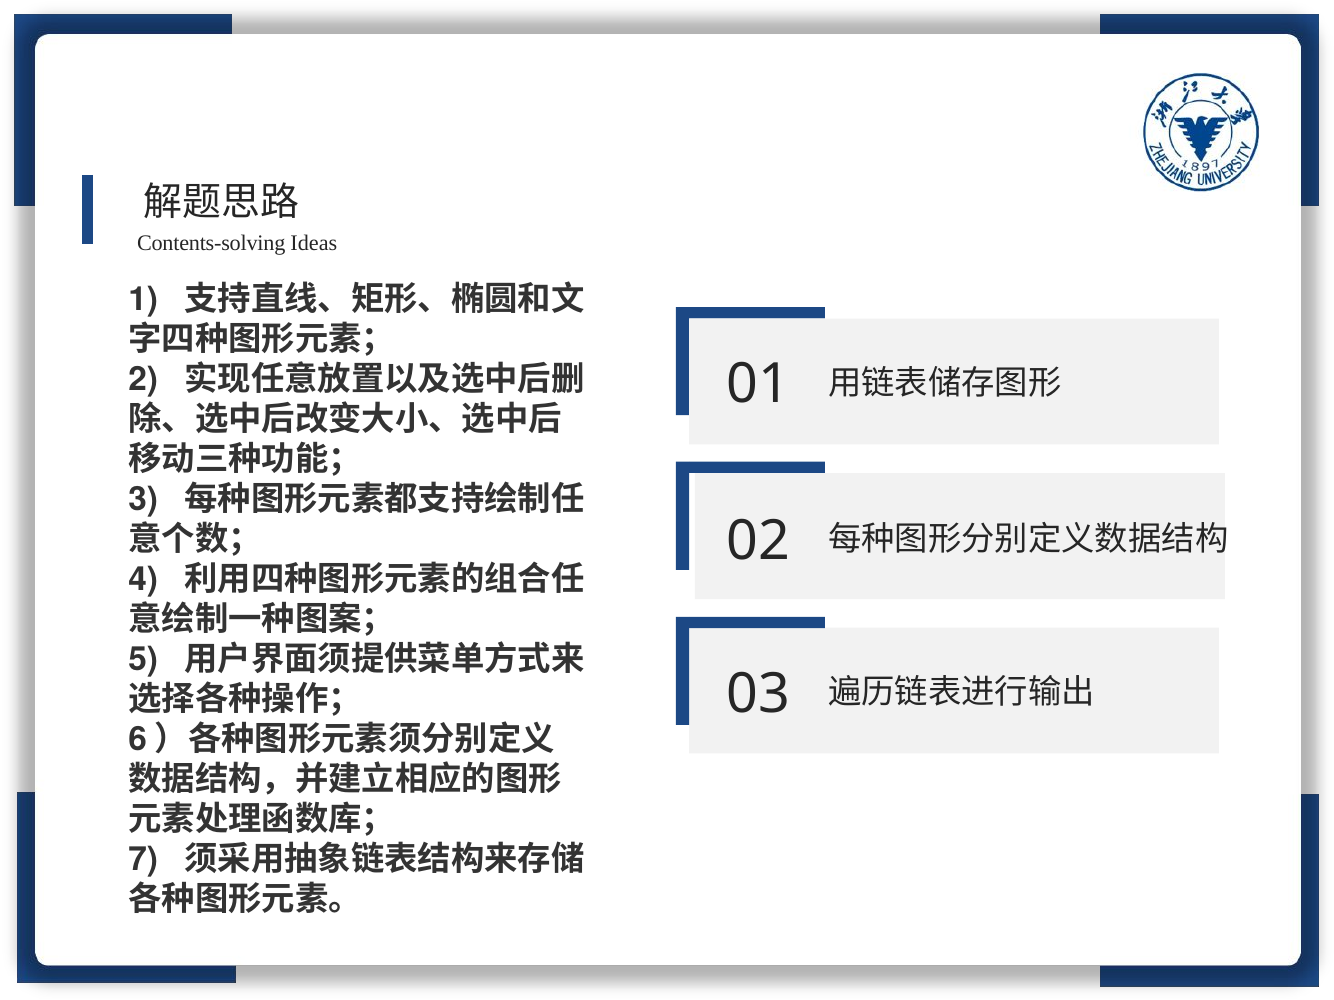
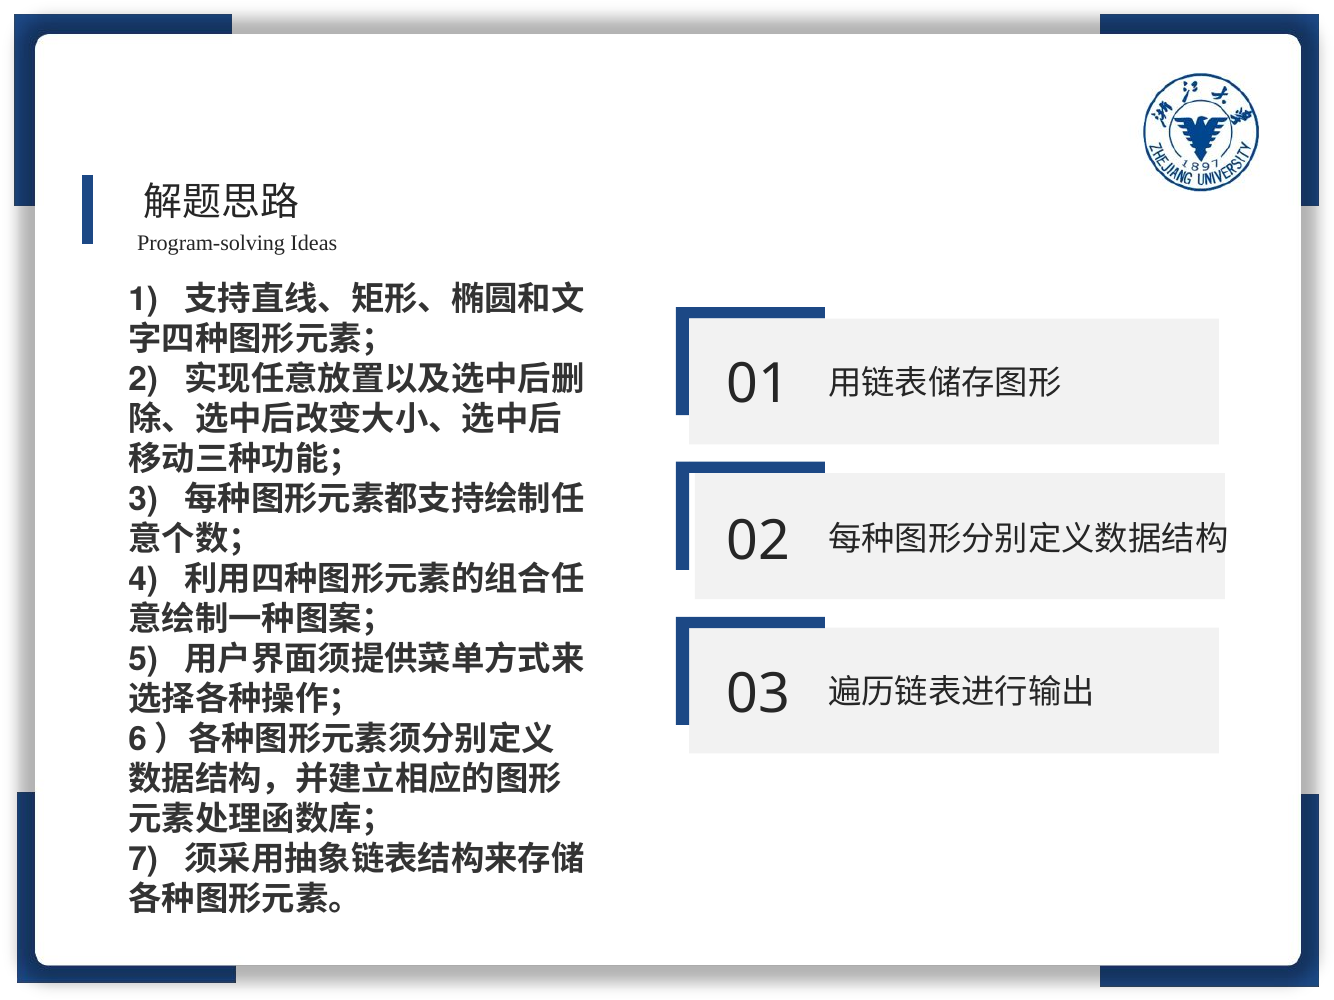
Contents-solving: Contents-solving -> Program-solving
